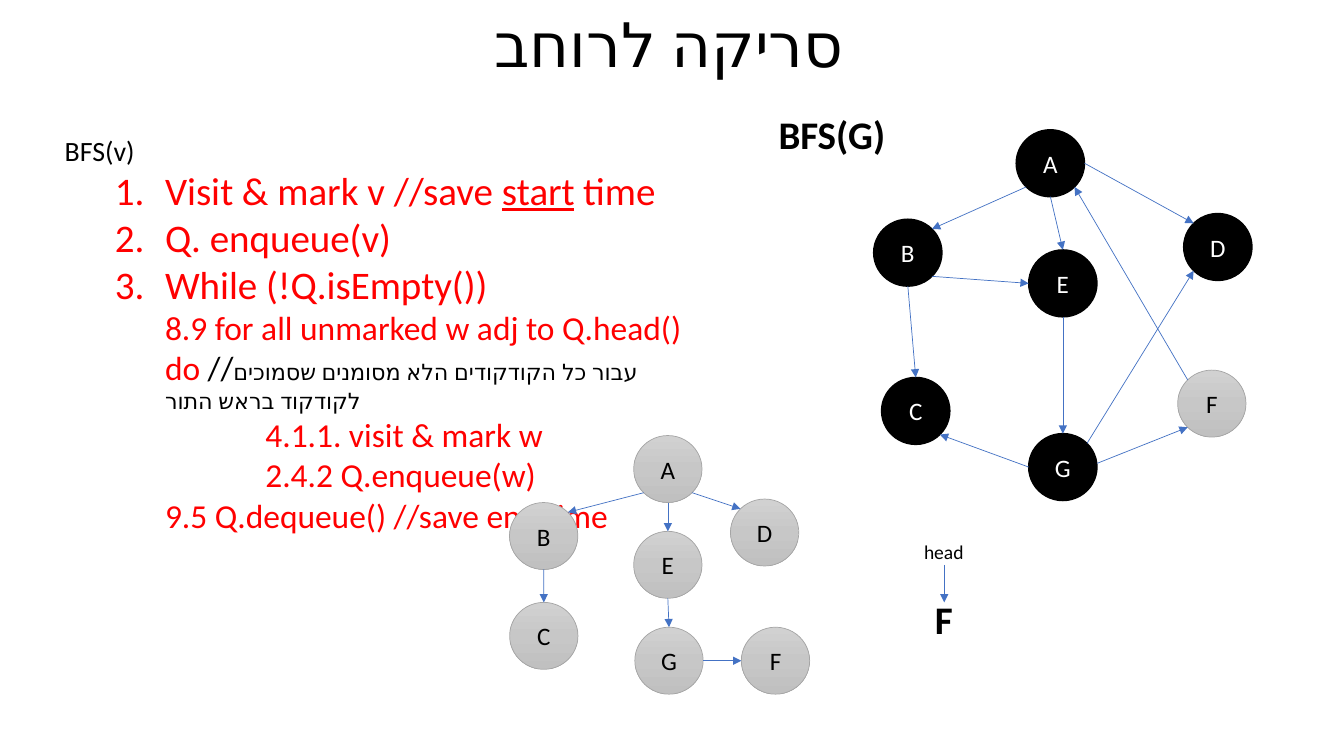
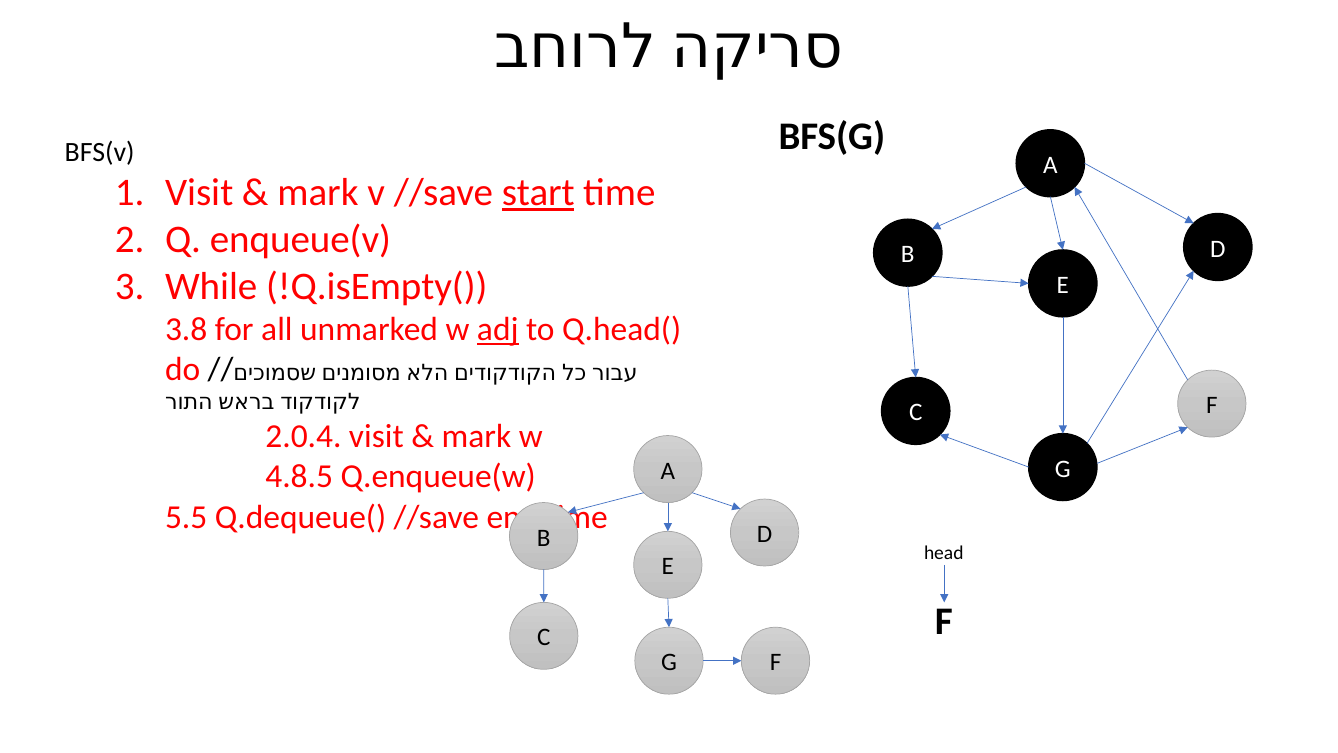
8.9: 8.9 -> 3.8
adj underline: none -> present
4.1.1: 4.1.1 -> 2.0.4
2.4.2: 2.4.2 -> 4.8.5
9.5: 9.5 -> 5.5
